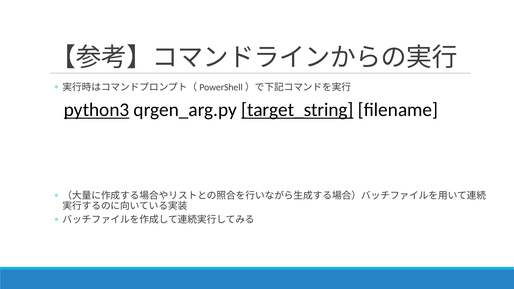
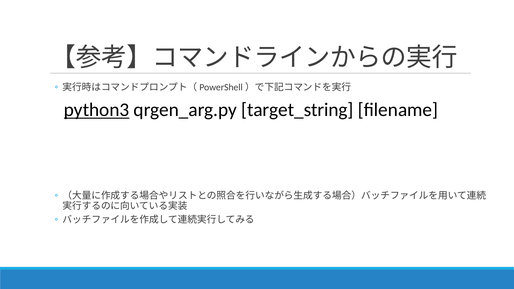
target_string underline: present -> none
